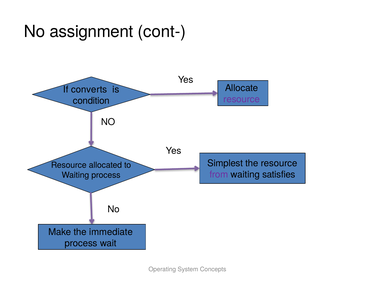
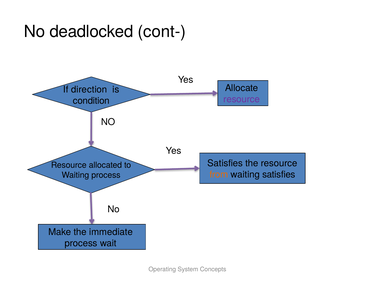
assignment: assignment -> deadlocked
converts: converts -> direction
Simplest at (225, 163): Simplest -> Satisfies
from colour: purple -> orange
